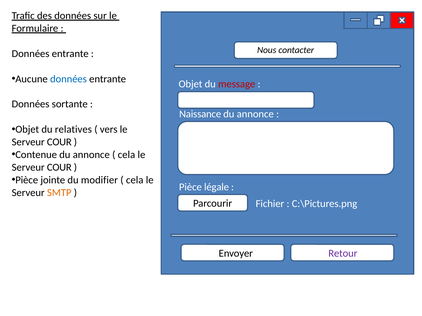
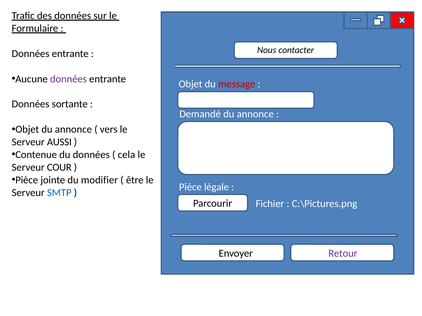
données at (68, 79) colour: blue -> purple
Naissance: Naissance -> Demandé
Objet du relatives: relatives -> annonce
COUR at (59, 142): COUR -> AUSSI
Contenue du annonce: annonce -> données
cela at (135, 180): cela -> être
SMTP colour: orange -> blue
